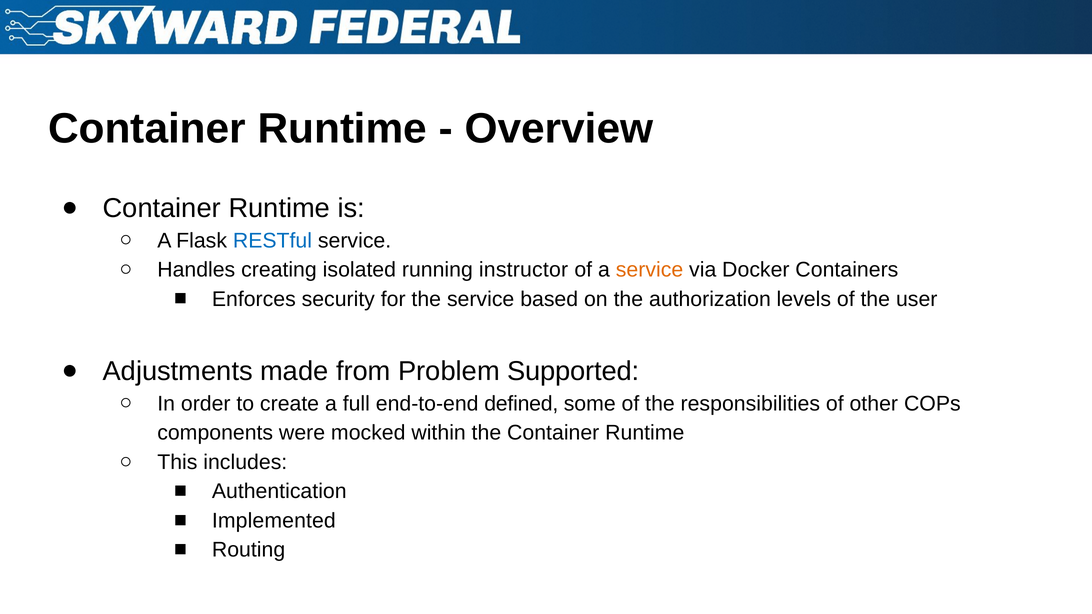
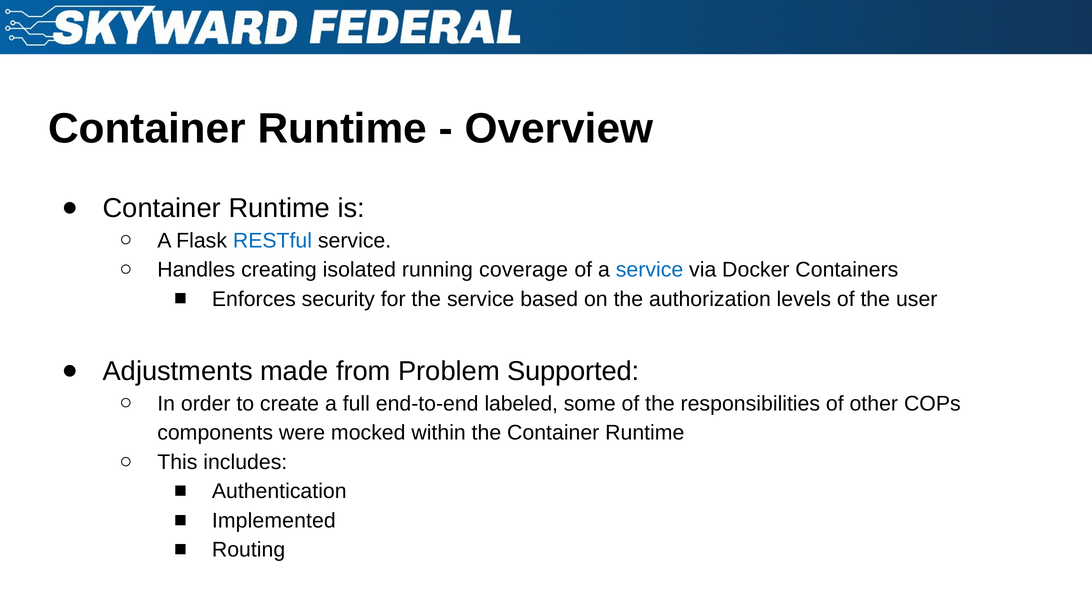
instructor: instructor -> coverage
service at (650, 270) colour: orange -> blue
defined: defined -> labeled
